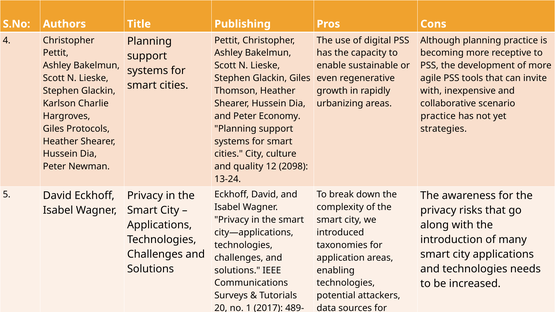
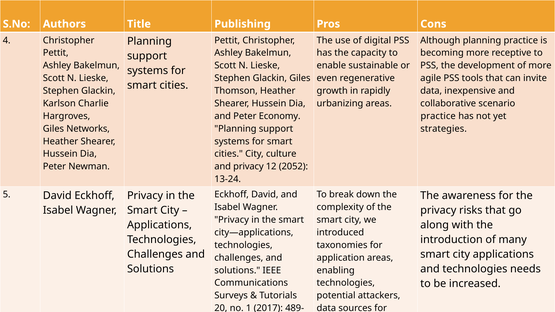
with at (431, 91): with -> data
Protocols: Protocols -> Networks
and quality: quality -> privacy
2098: 2098 -> 2052
